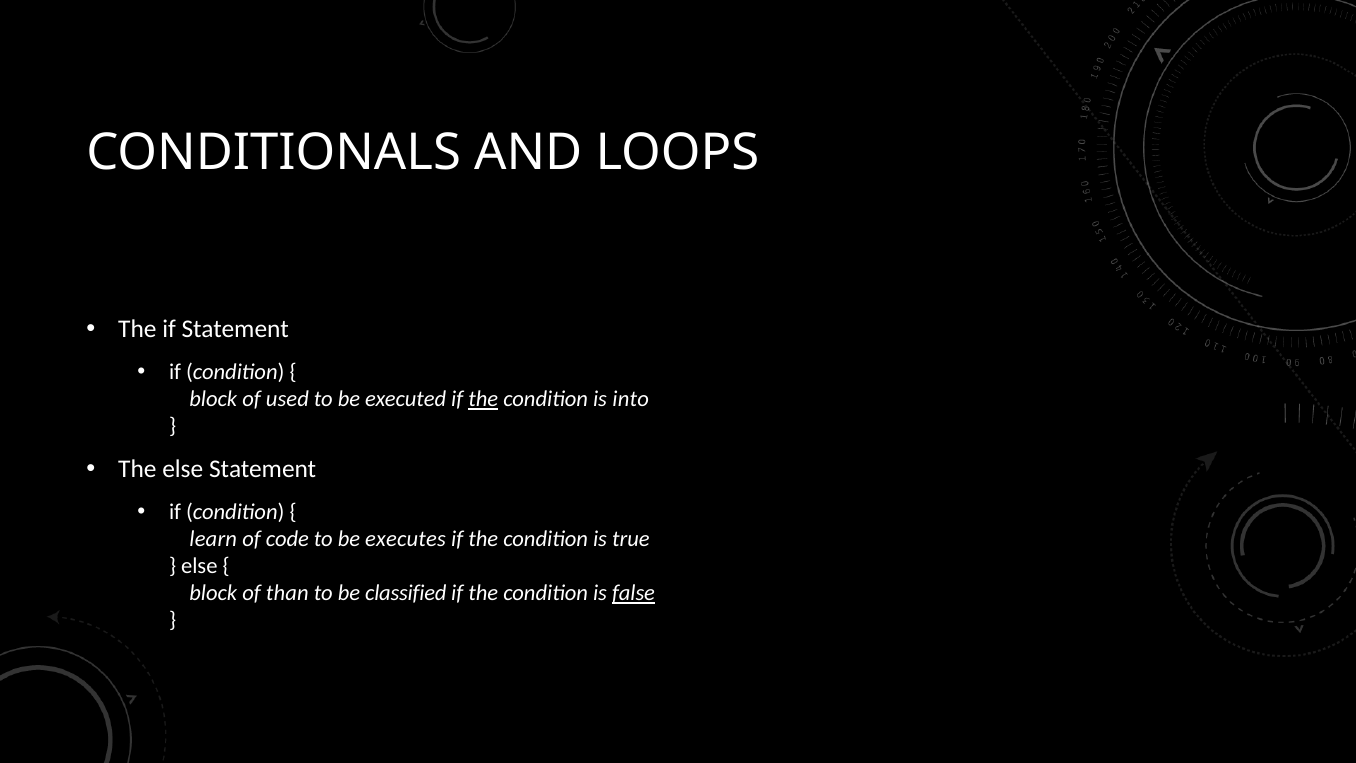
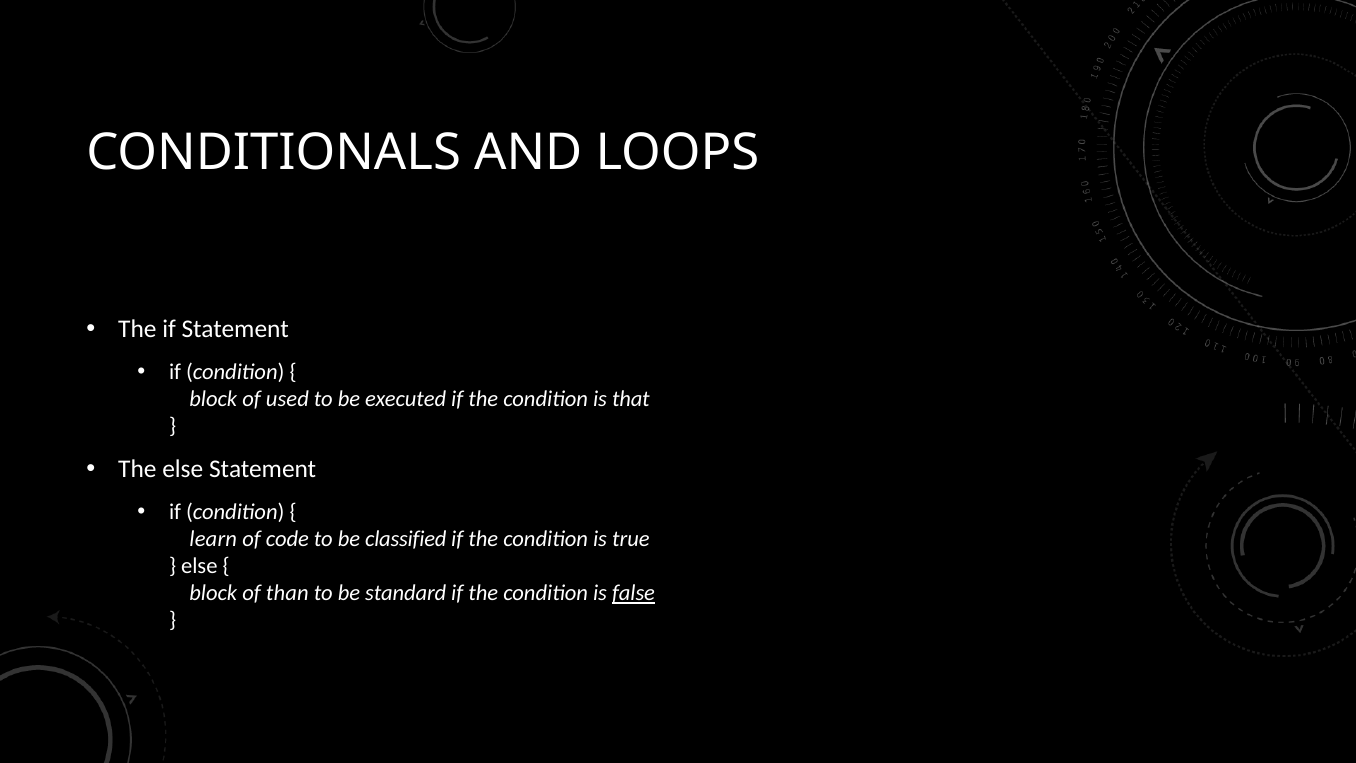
the at (483, 399) underline: present -> none
into: into -> that
executes: executes -> classified
classified: classified -> standard
